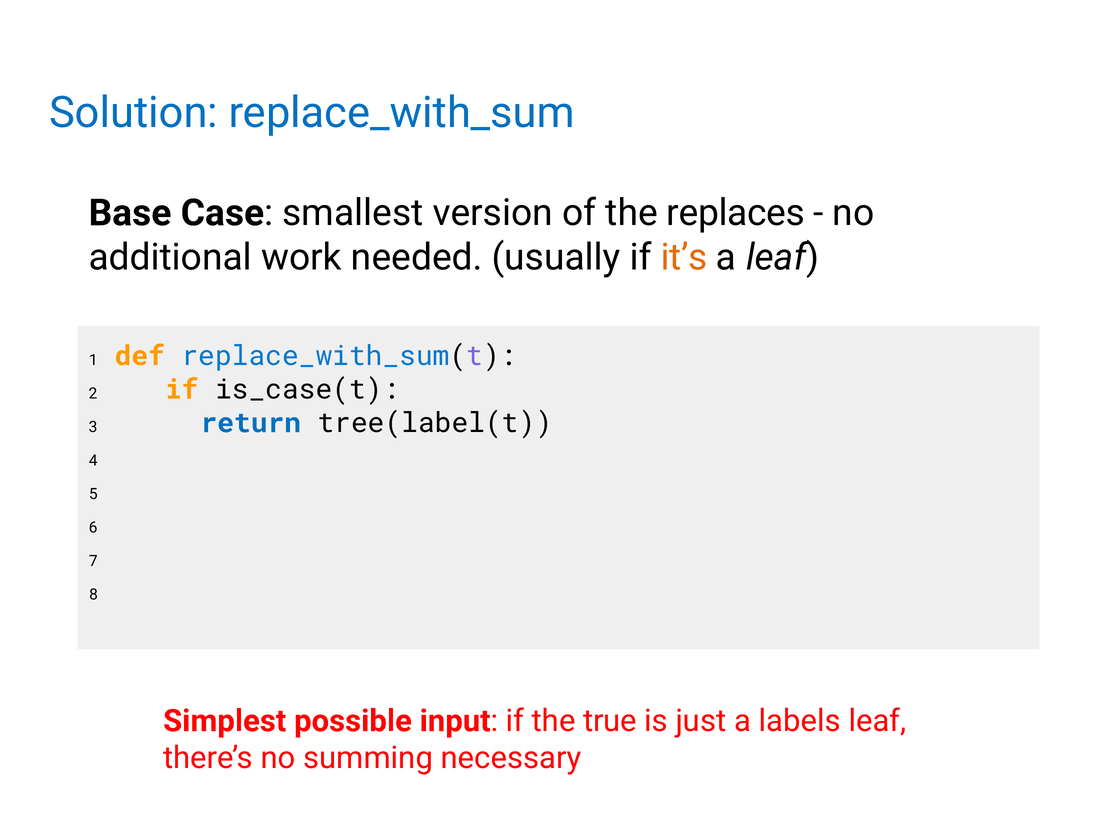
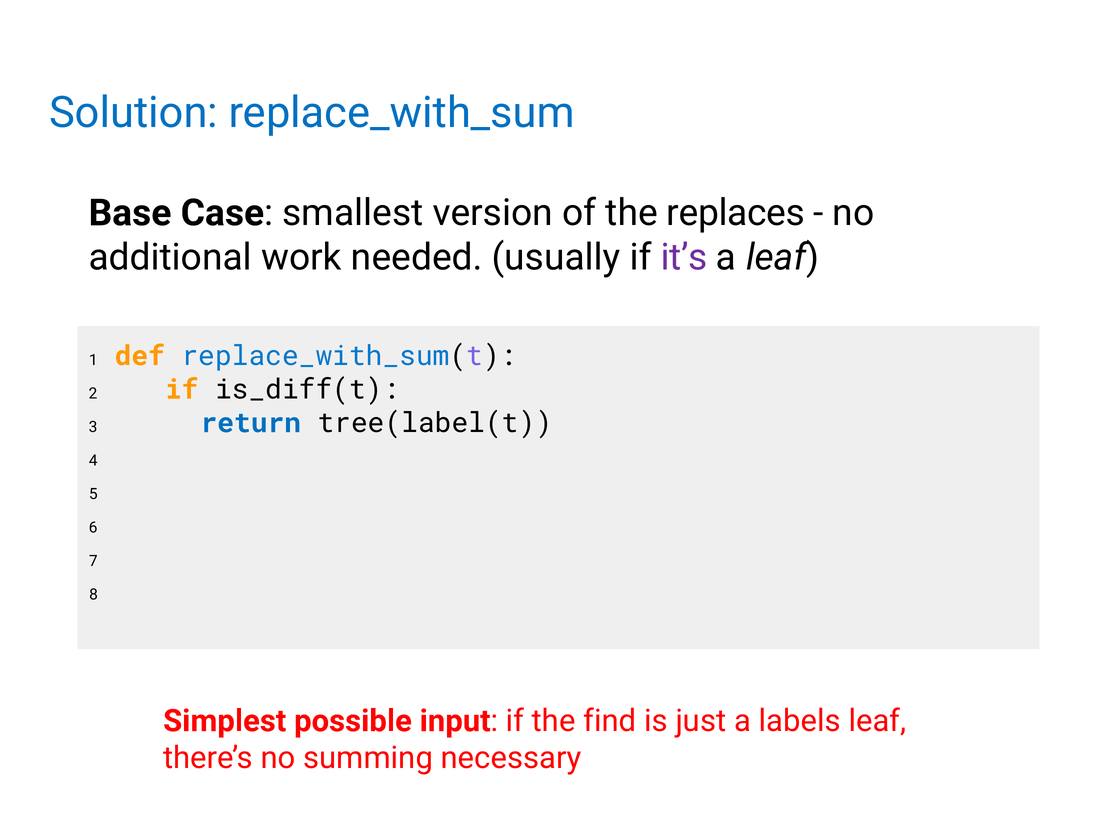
it’s colour: orange -> purple
is_case(t: is_case(t -> is_diff(t
true: true -> find
